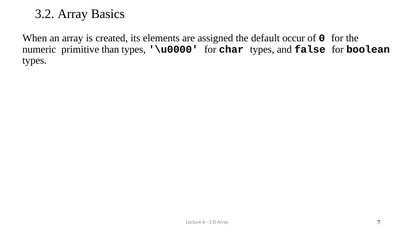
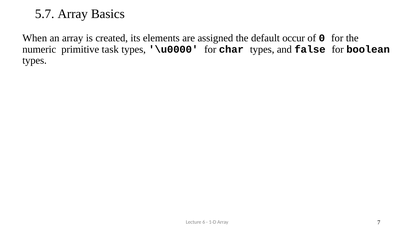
3.2: 3.2 -> 5.7
than: than -> task
